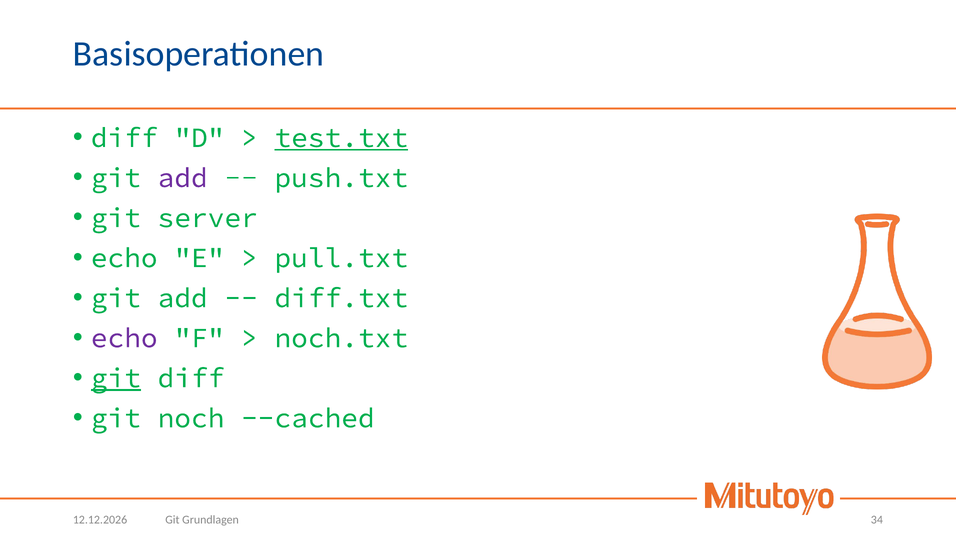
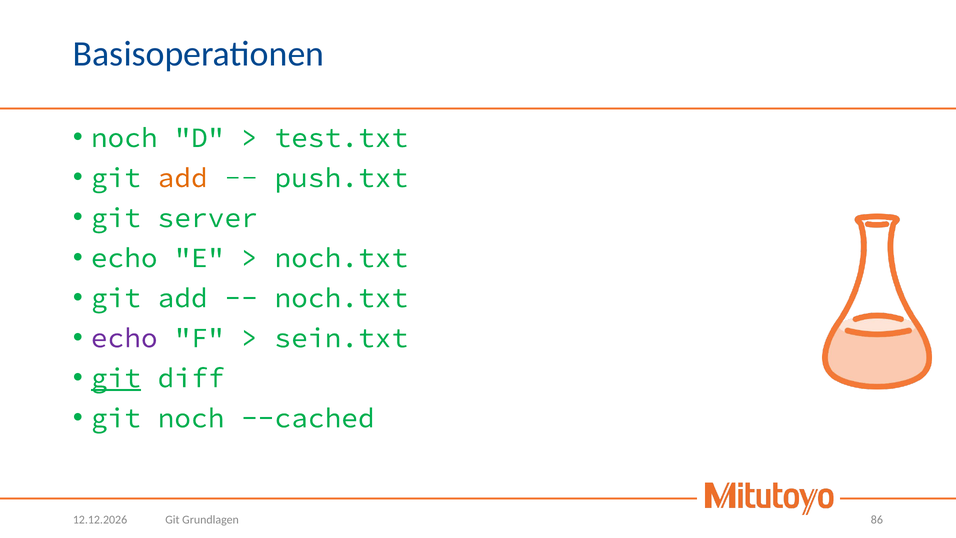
diff at (124, 138): diff -> noch
test.txt underline: present -> none
add at (183, 178) colour: purple -> orange
pull.txt at (341, 258): pull.txt -> noch.txt
diff.txt at (341, 298): diff.txt -> noch.txt
noch.txt: noch.txt -> sein.txt
34: 34 -> 86
